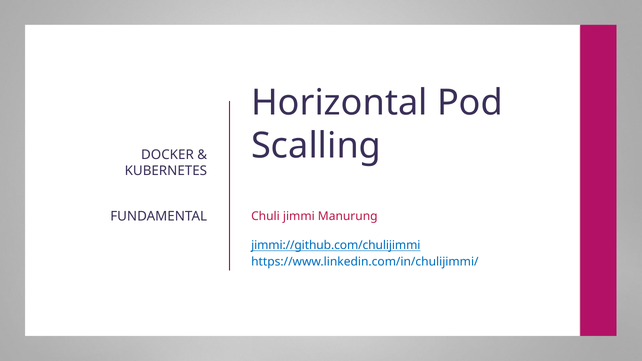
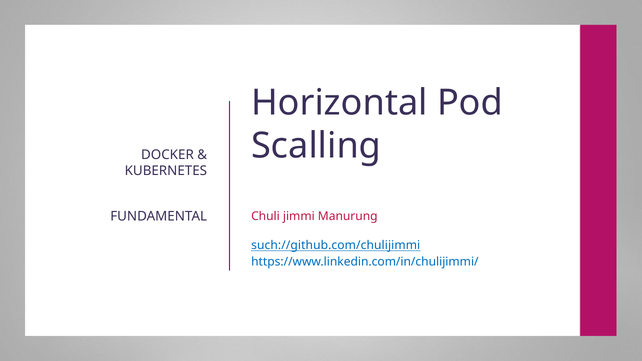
jimmi://github.com/chulijimmi: jimmi://github.com/chulijimmi -> such://github.com/chulijimmi
